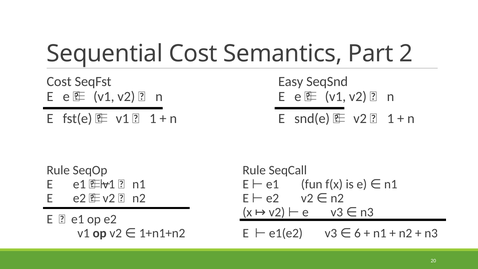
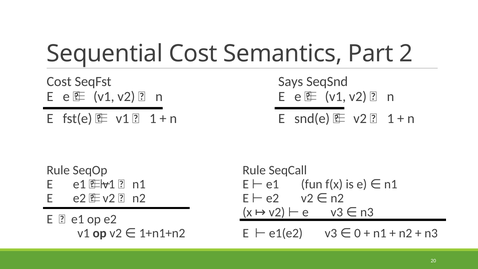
Easy: Easy -> Says
6: 6 -> 0
